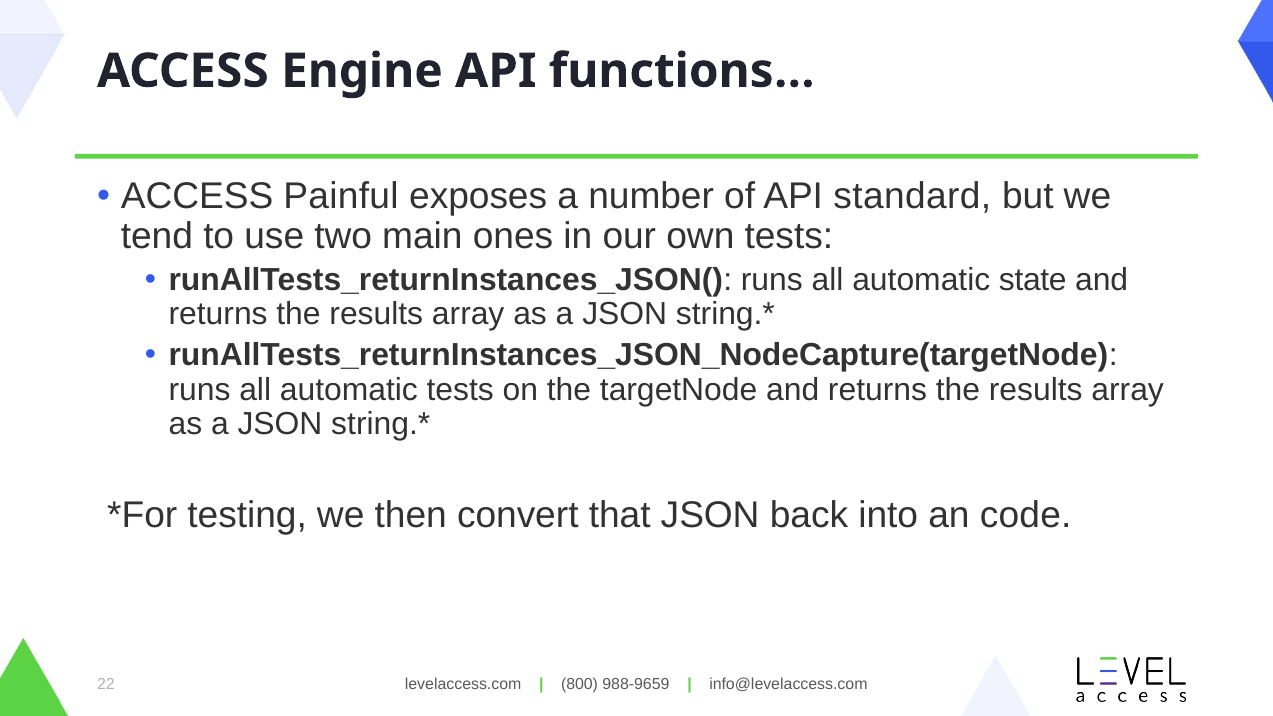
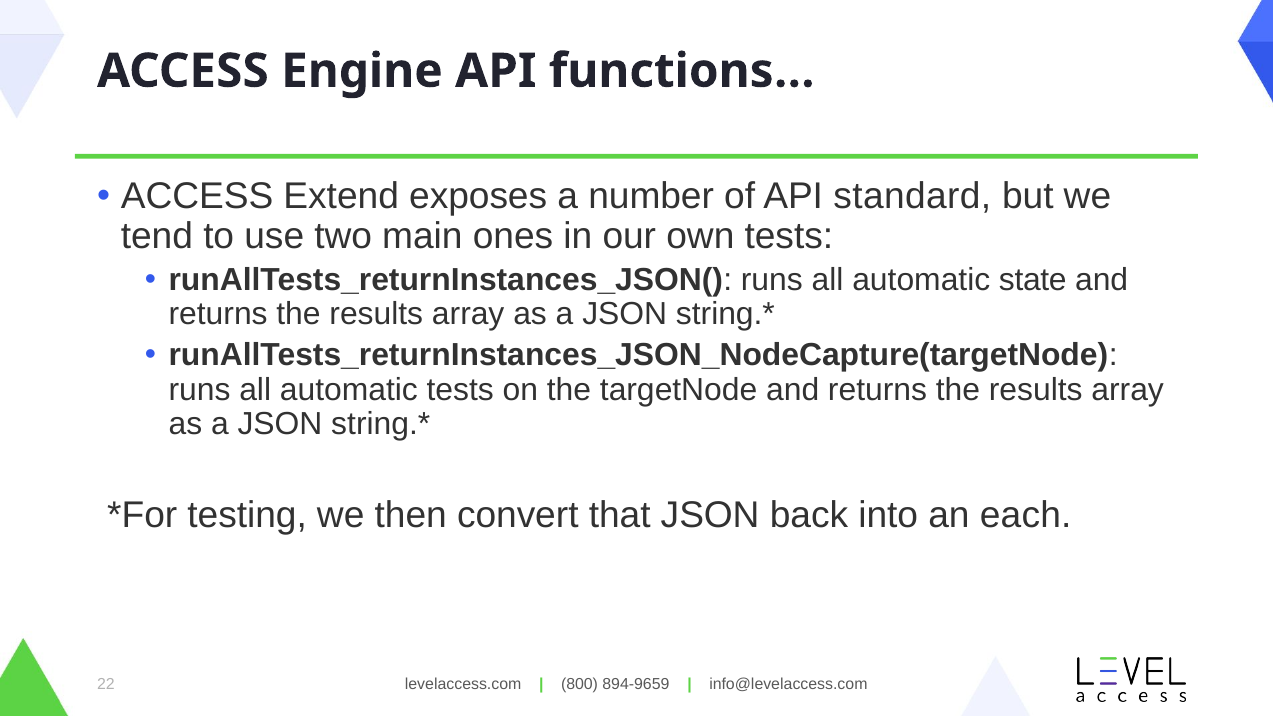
Painful: Painful -> Extend
code: code -> each
988-9659: 988-9659 -> 894-9659
